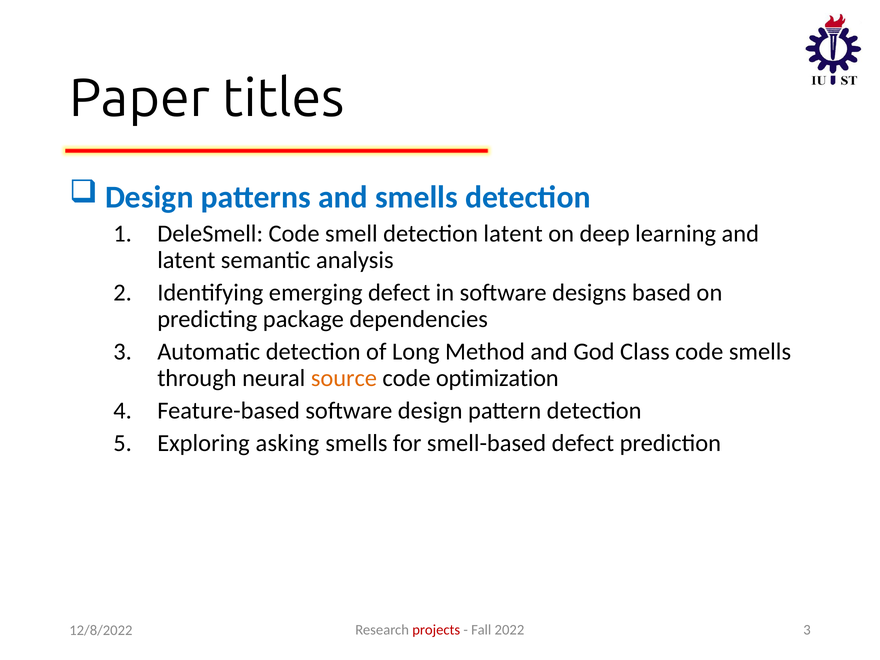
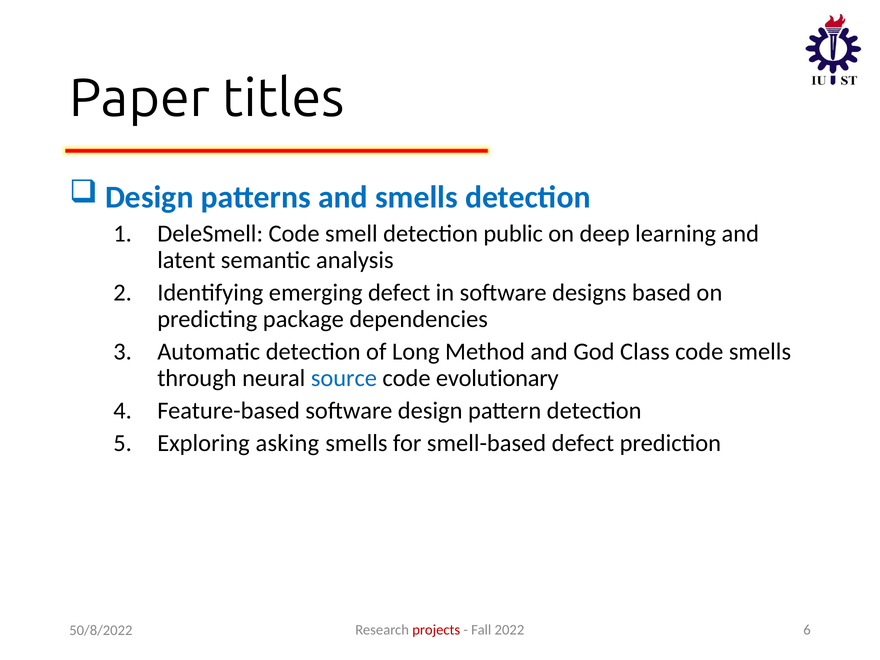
detection latent: latent -> public
source colour: orange -> blue
optimization: optimization -> evolutionary
2022 3: 3 -> 6
12/8/2022: 12/8/2022 -> 50/8/2022
